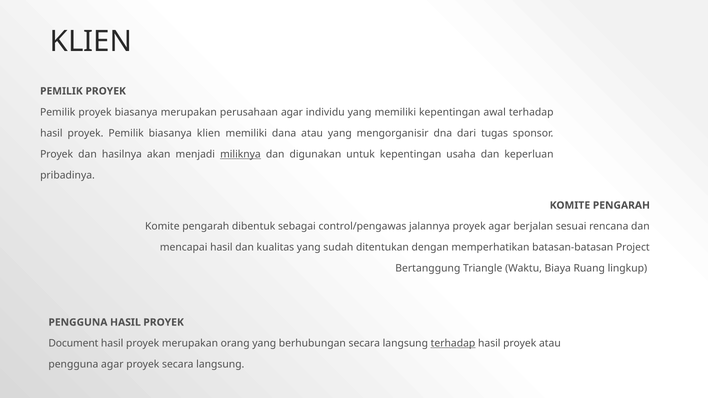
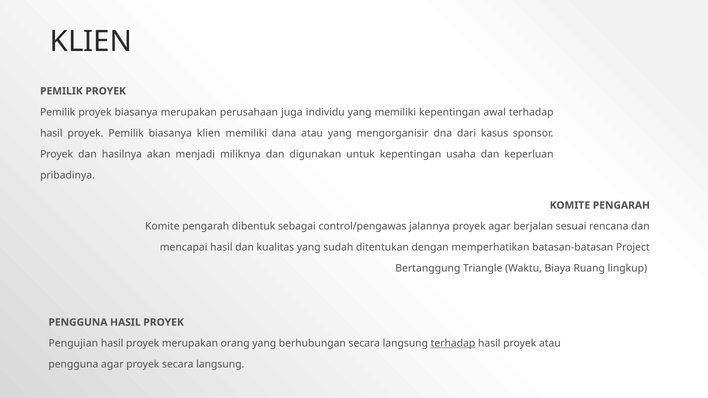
perusahaan agar: agar -> juga
tugas: tugas -> kasus
miliknya underline: present -> none
Document: Document -> Pengujian
